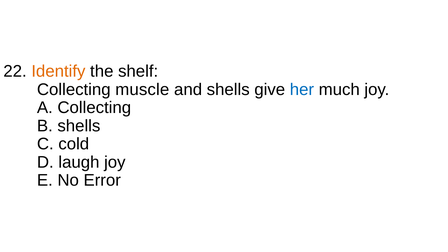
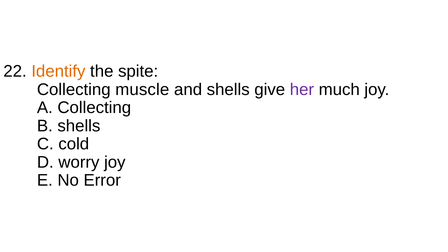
shelf: shelf -> spite
her colour: blue -> purple
laugh: laugh -> worry
